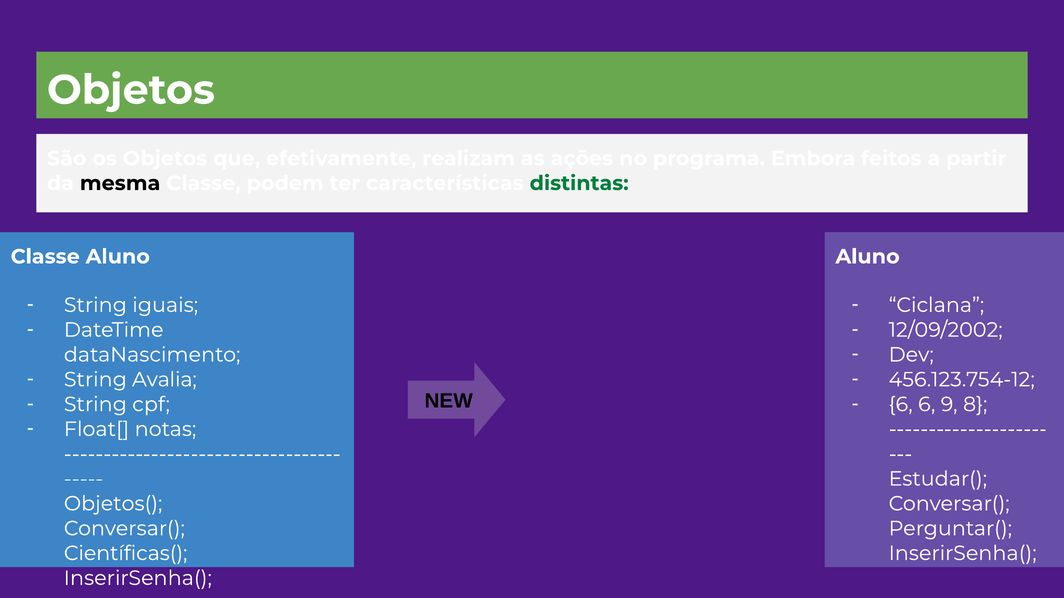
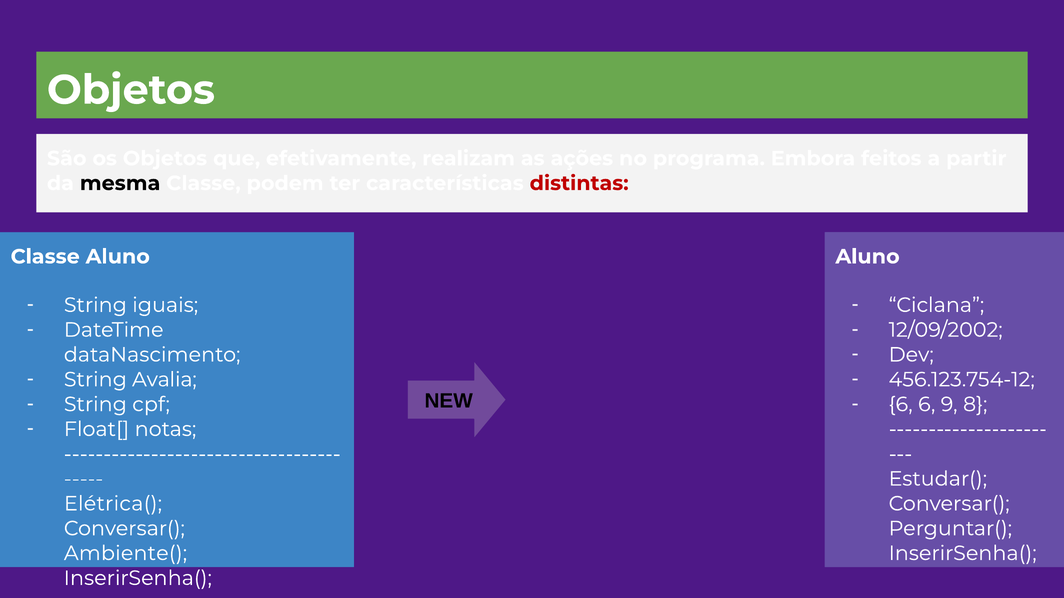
distintas colour: green -> red
Objetos(: Objetos( -> Elétrica(
Científicas(: Científicas( -> Ambiente(
